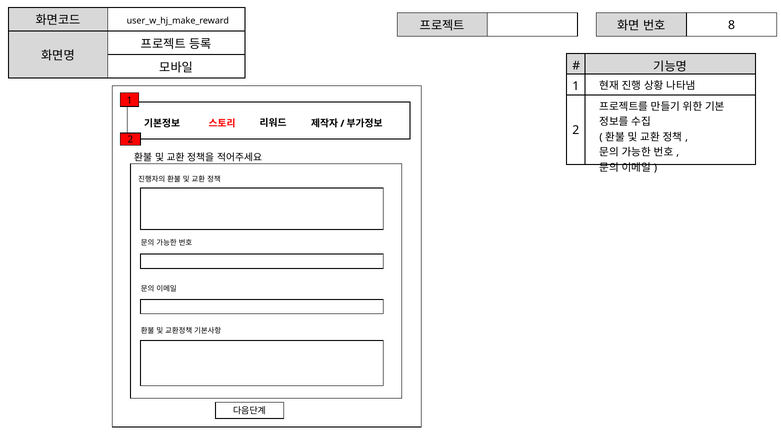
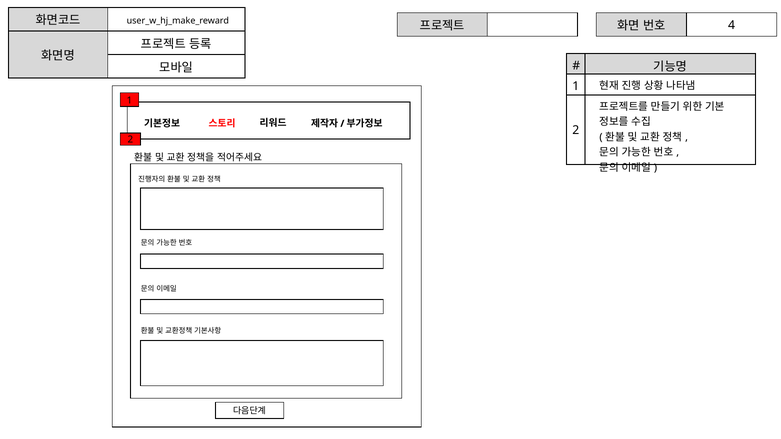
8: 8 -> 4
